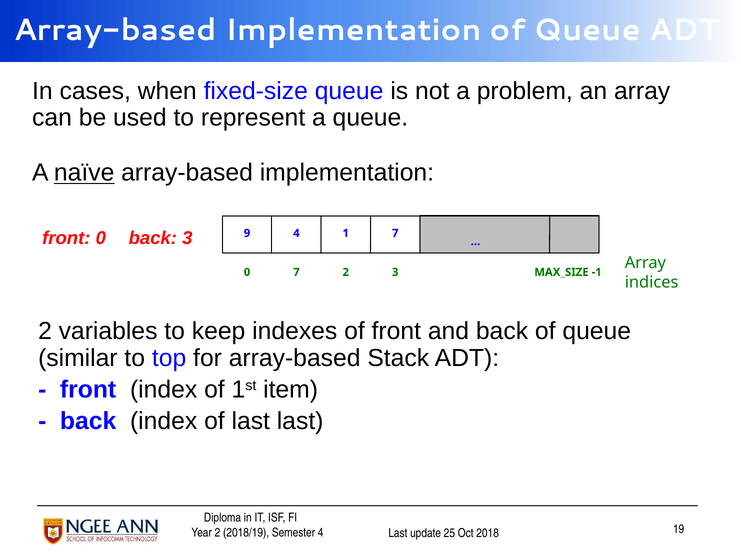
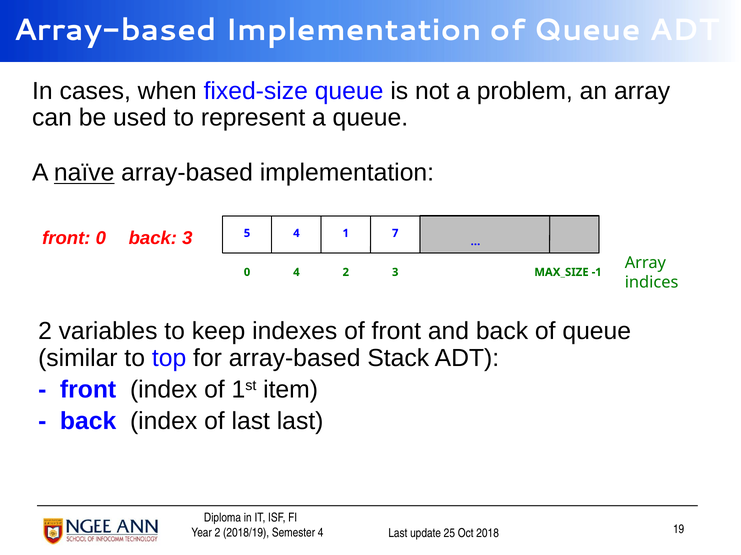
9: 9 -> 5
0 7: 7 -> 4
